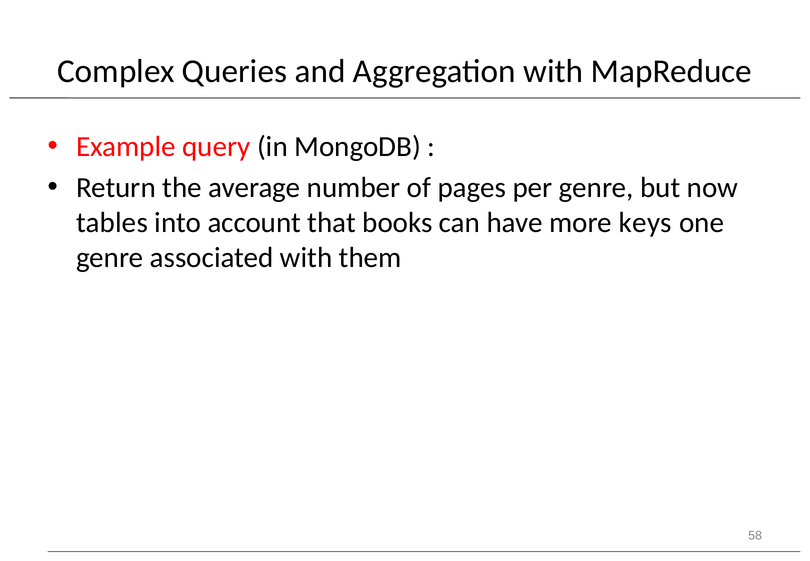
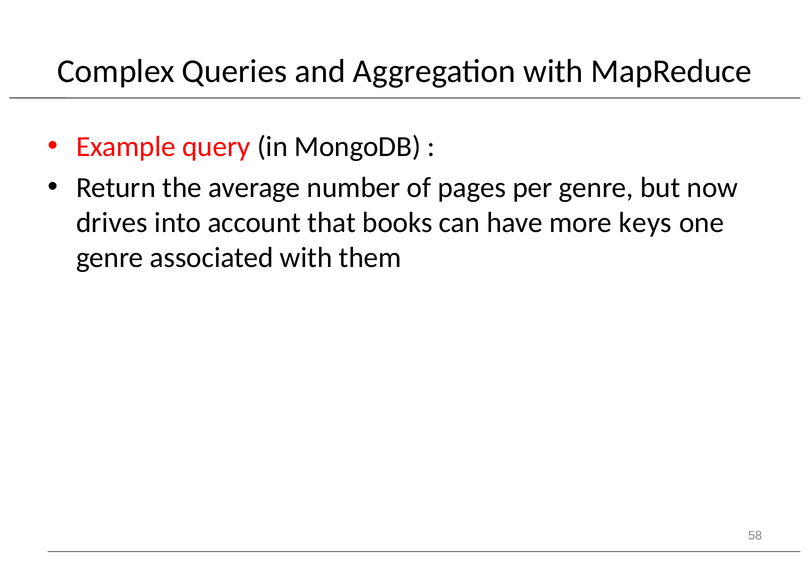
tables: tables -> drives
